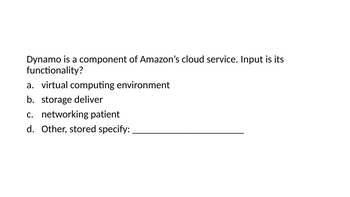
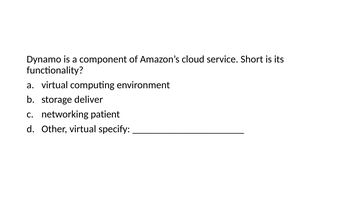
Input: Input -> Short
Other stored: stored -> virtual
